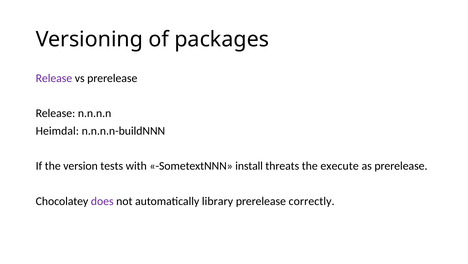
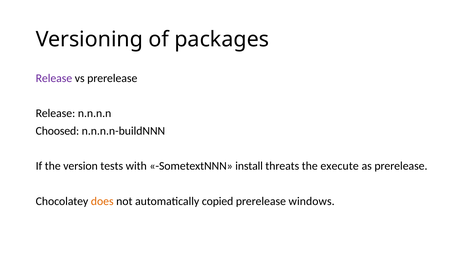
Heimdal: Heimdal -> Choosed
does colour: purple -> orange
library: library -> copied
correctly: correctly -> windows
